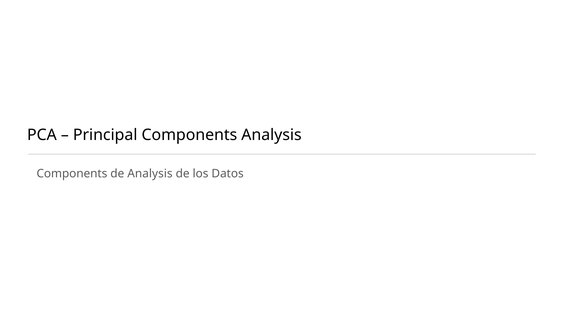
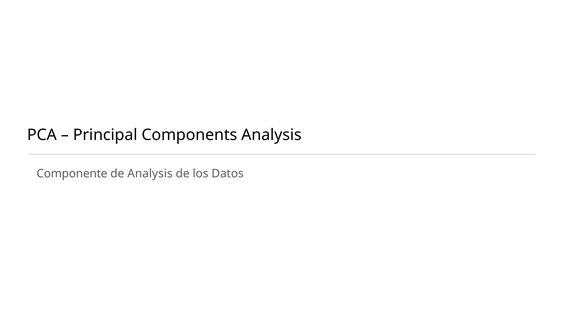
Components at (72, 174): Components -> Componente
